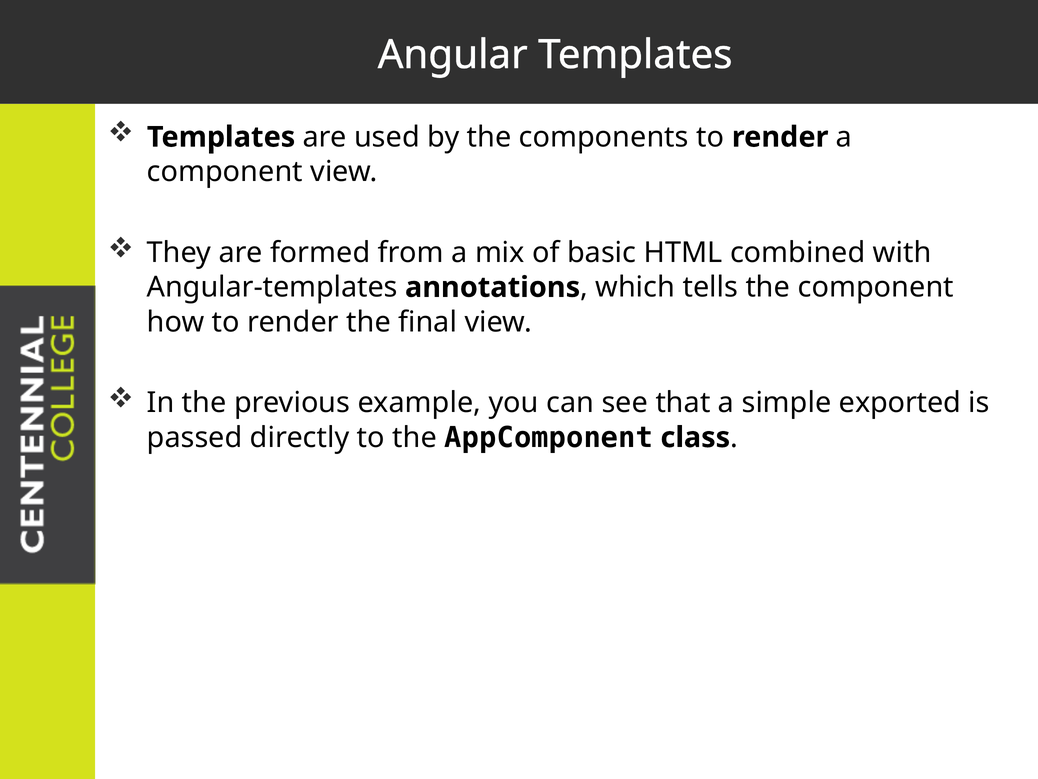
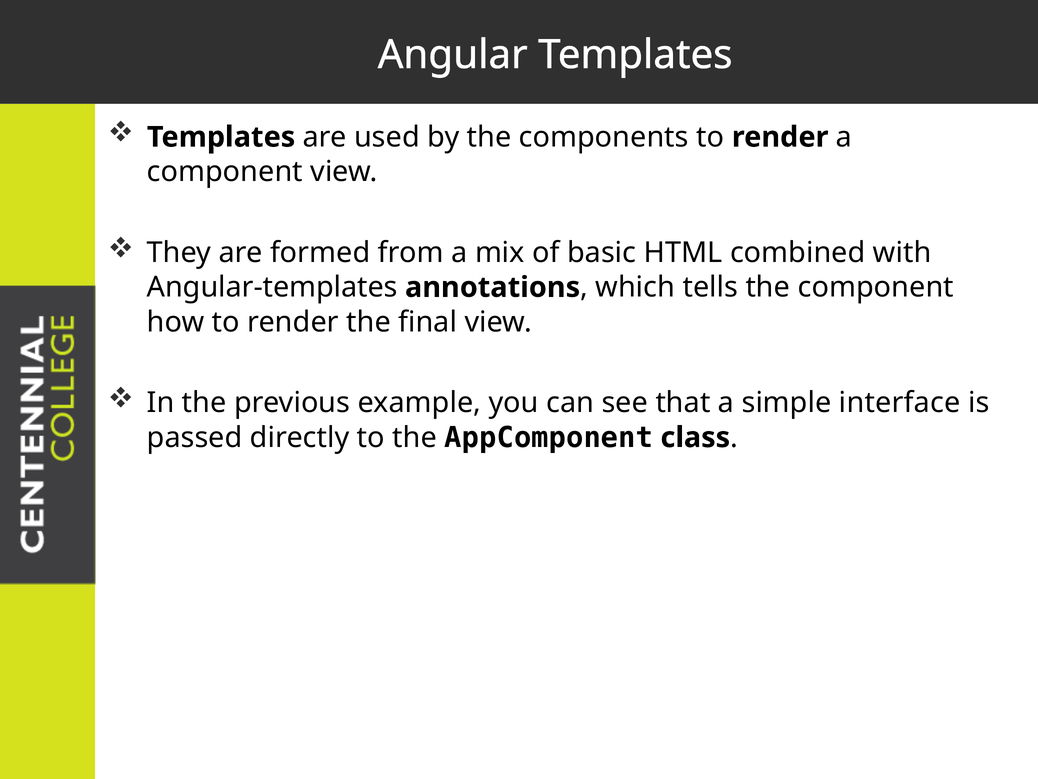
exported: exported -> interface
